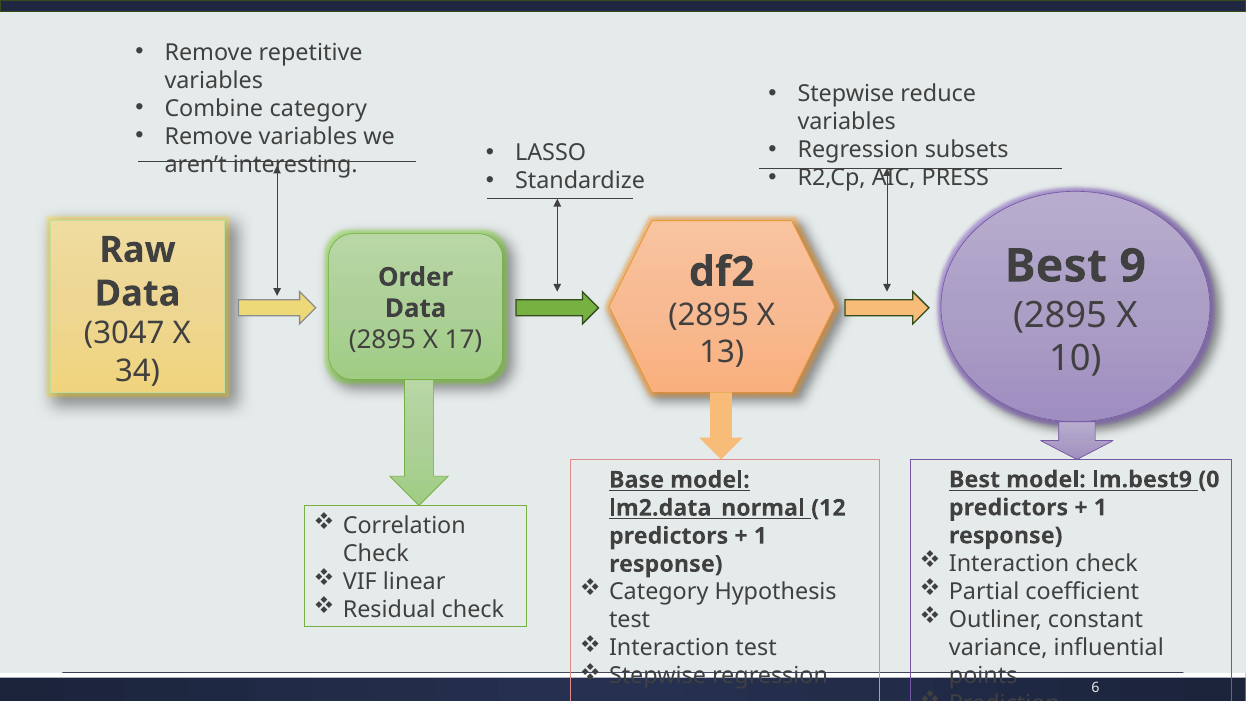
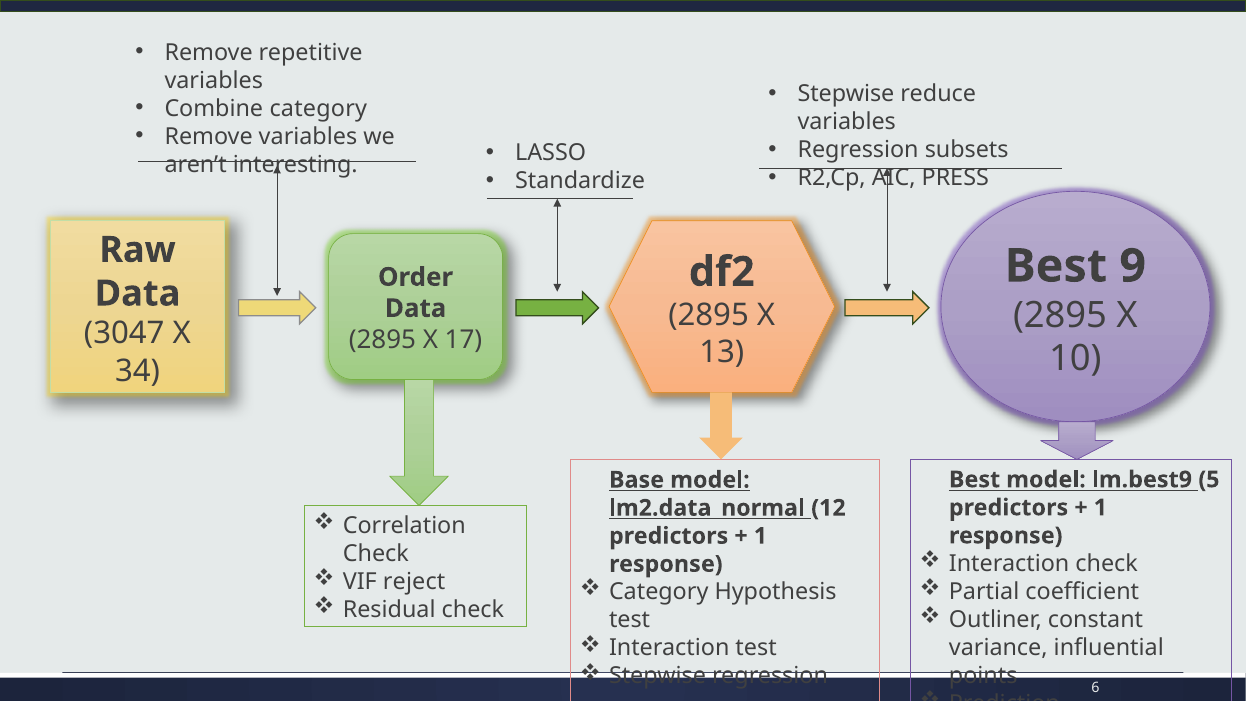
0: 0 -> 5
linear: linear -> reject
